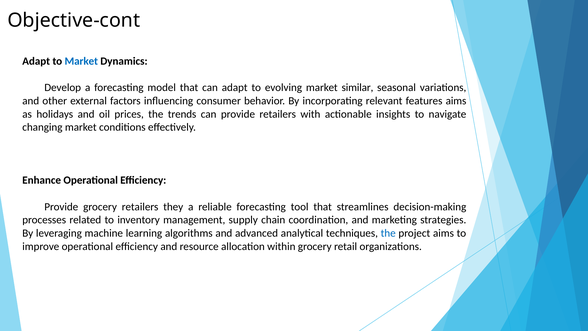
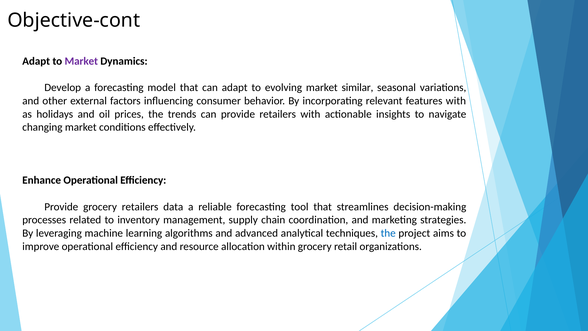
Market at (81, 61) colour: blue -> purple
features aims: aims -> with
they: they -> data
